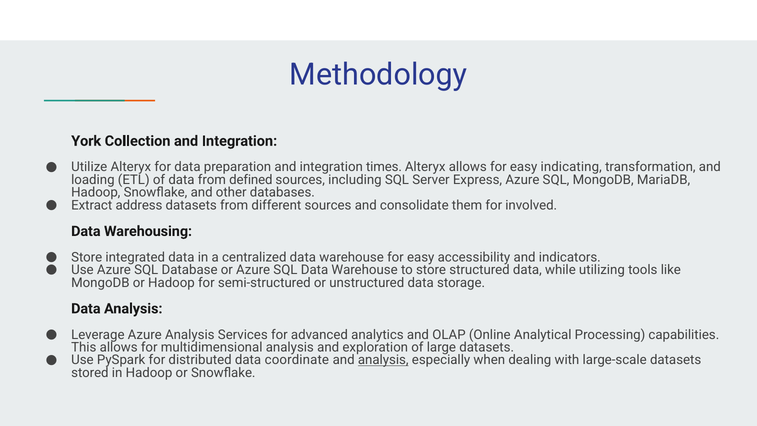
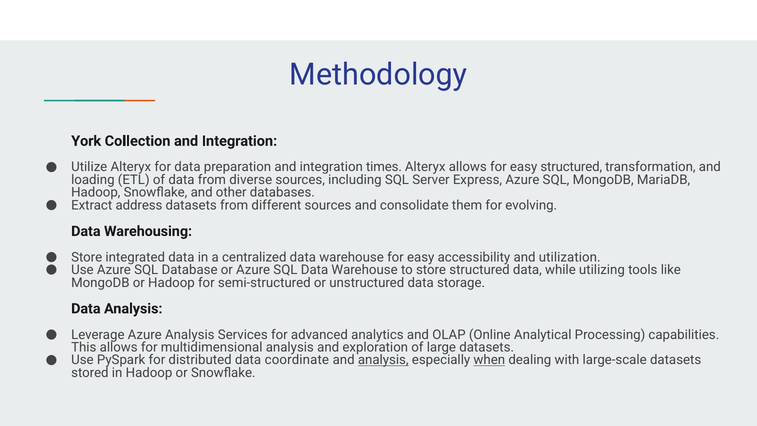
easy indicating: indicating -> structured
defined: defined -> diverse
involved: involved -> evolving
indicators: indicators -> utilization
when underline: none -> present
